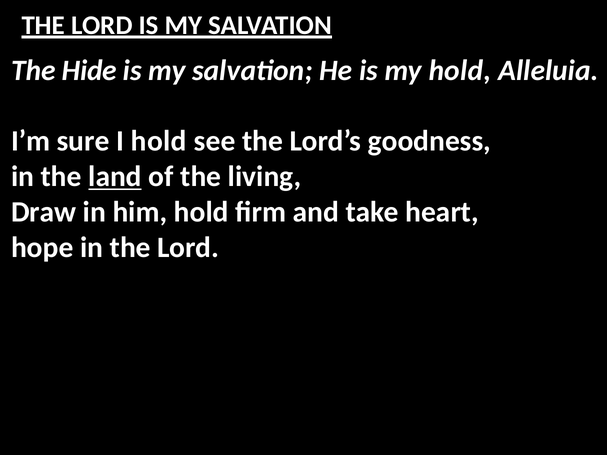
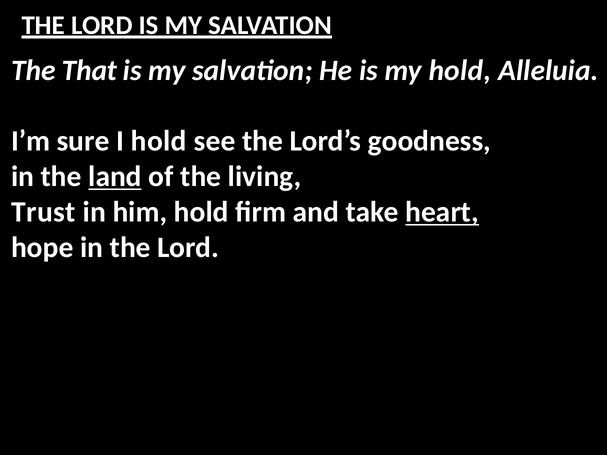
Hide: Hide -> That
Draw: Draw -> Trust
heart underline: none -> present
